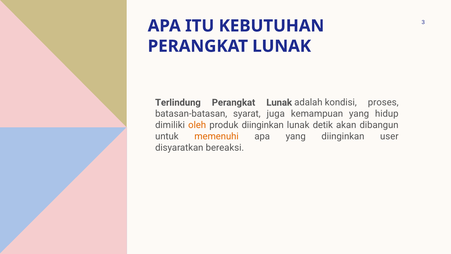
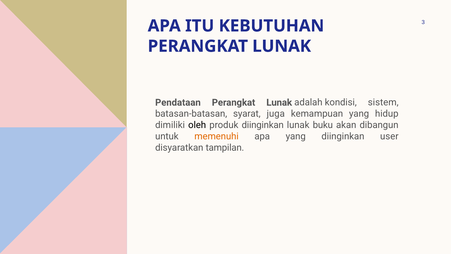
Terlindung: Terlindung -> Pendataan
proses: proses -> sistem
oleh colour: orange -> black
detik: detik -> buku
bereaksi: bereaksi -> tampilan
